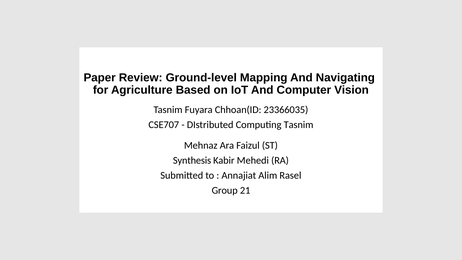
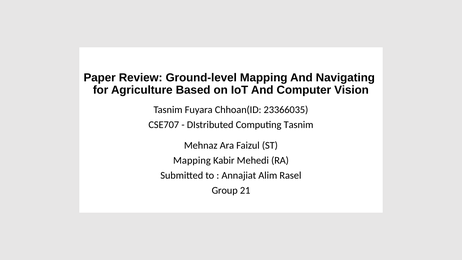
Synthesis at (192, 161): Synthesis -> Mapping
